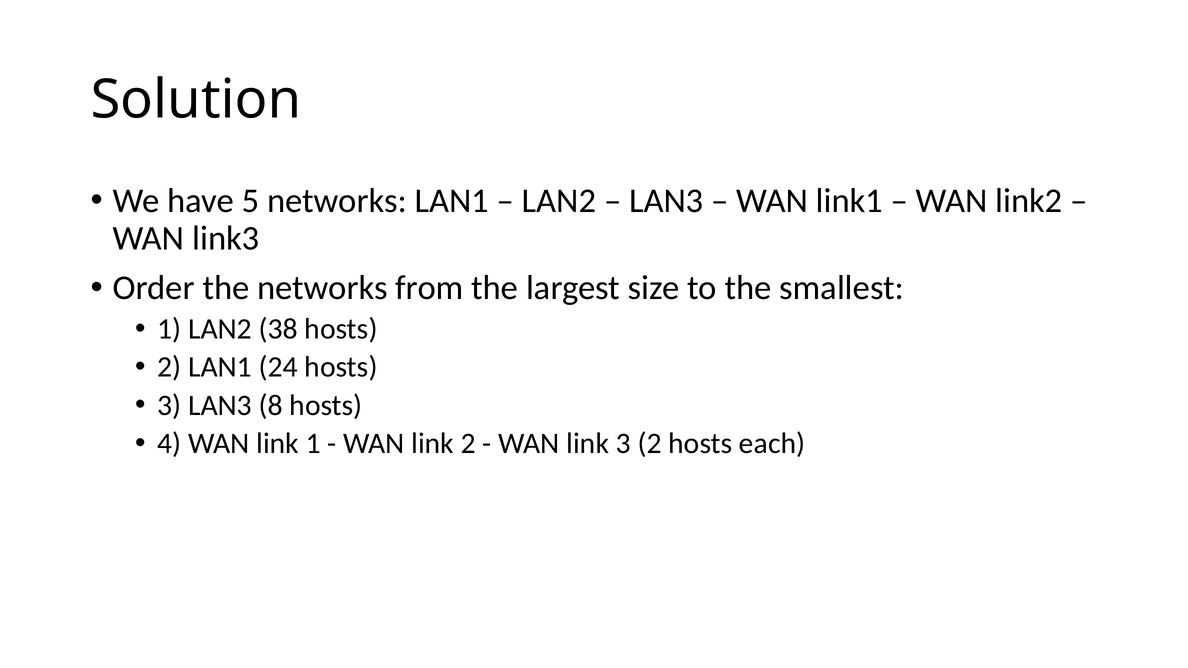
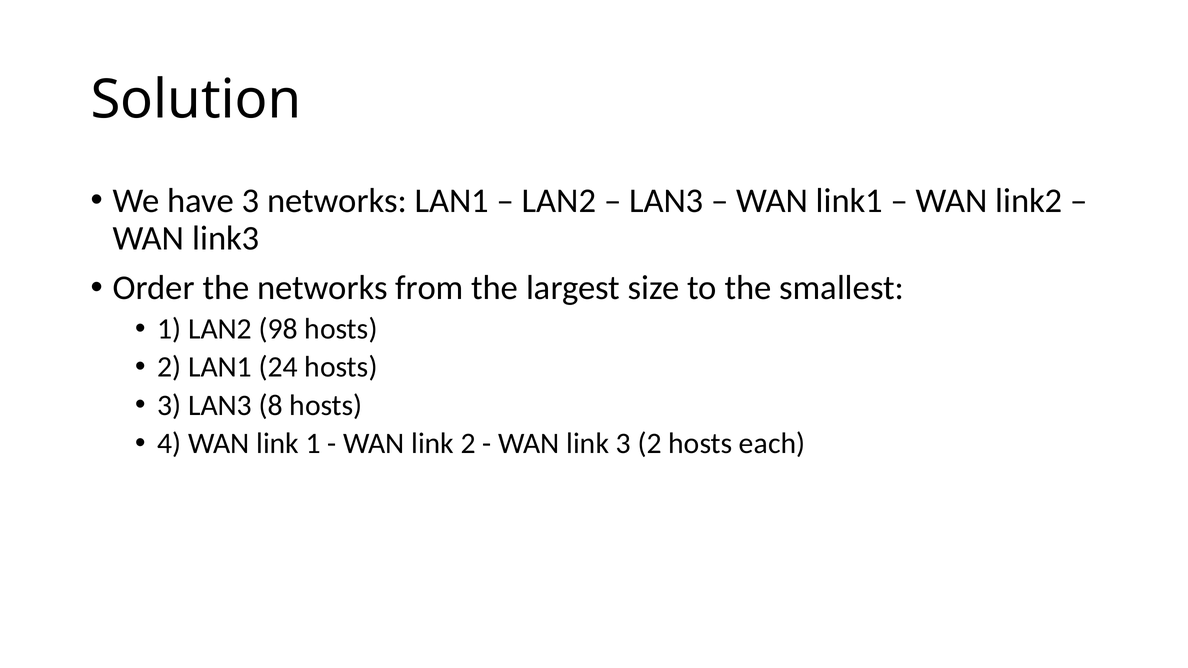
have 5: 5 -> 3
38: 38 -> 98
